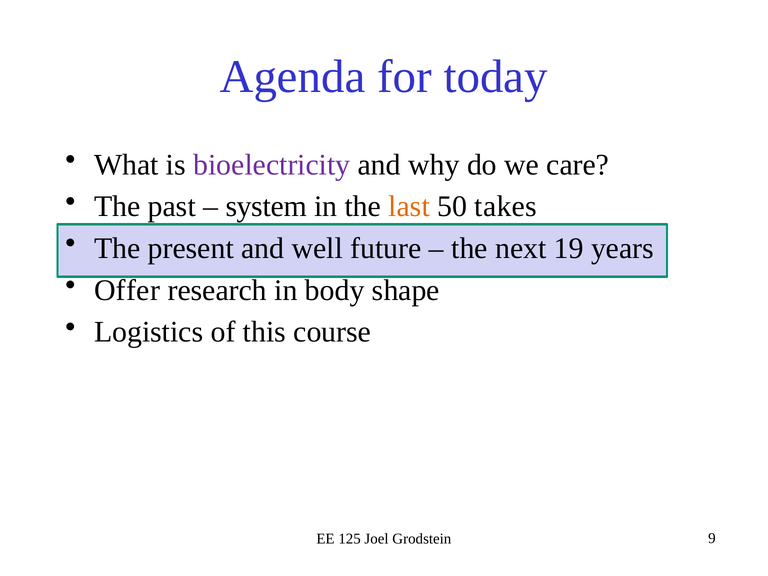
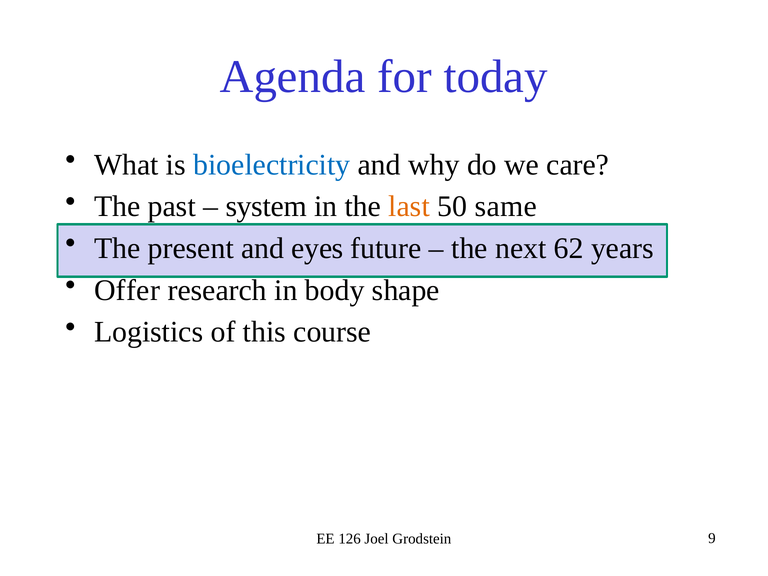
bioelectricity colour: purple -> blue
takes: takes -> same
well: well -> eyes
19: 19 -> 62
125: 125 -> 126
